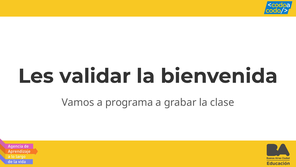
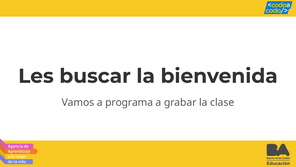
validar: validar -> buscar
